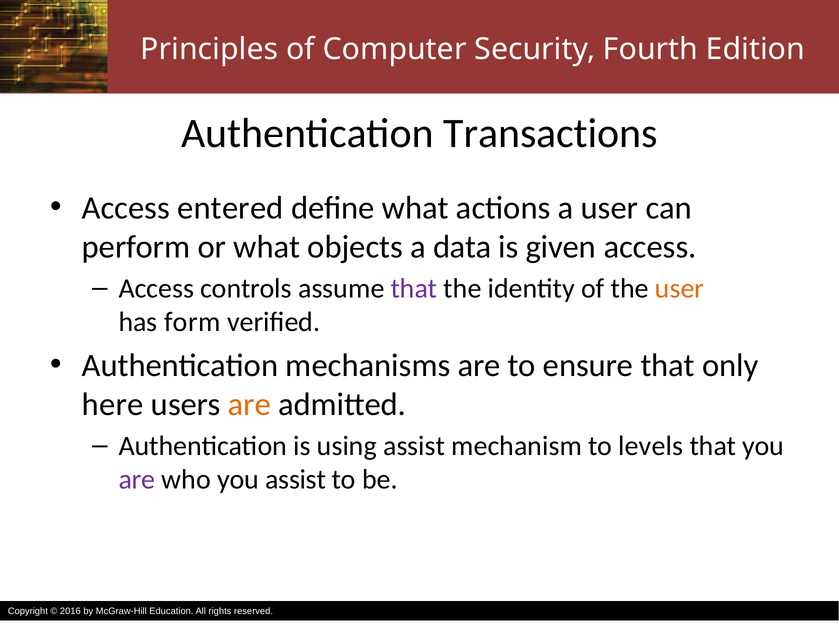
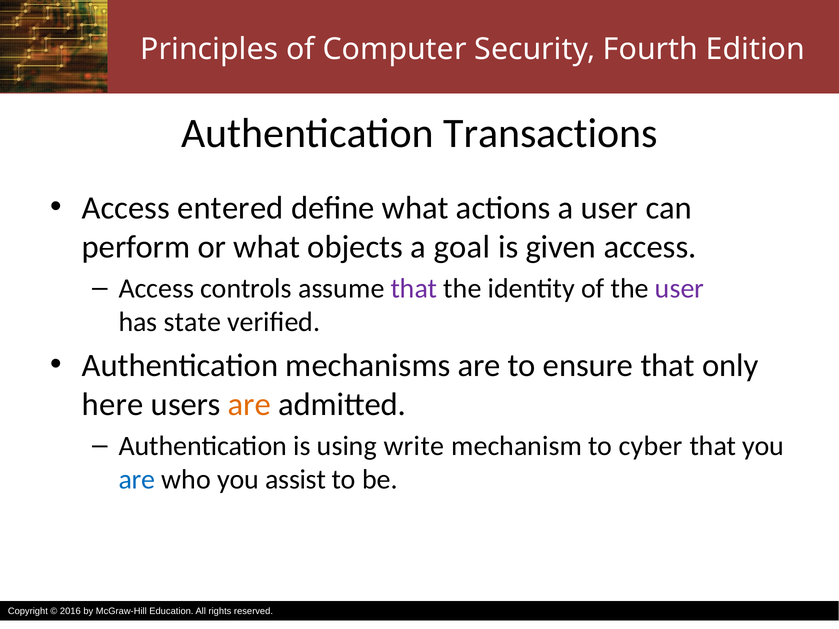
data: data -> goal
user at (680, 289) colour: orange -> purple
form: form -> state
using assist: assist -> write
levels: levels -> cyber
are at (137, 480) colour: purple -> blue
